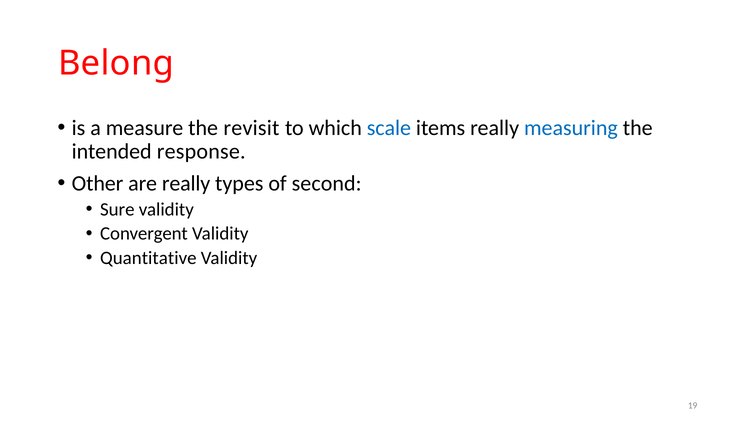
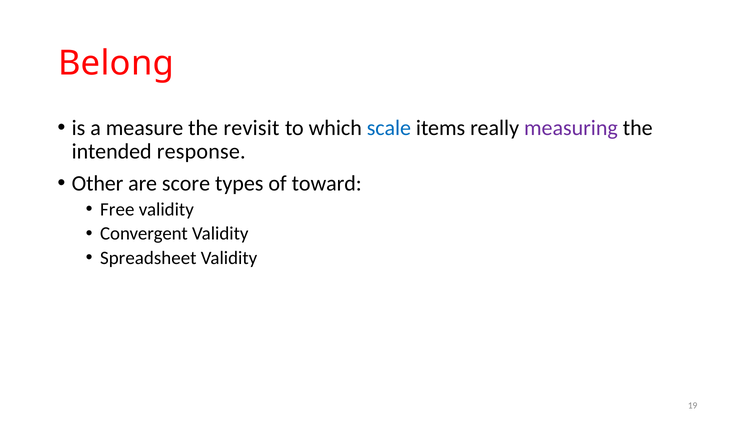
measuring colour: blue -> purple
are really: really -> score
second: second -> toward
Sure: Sure -> Free
Quantitative: Quantitative -> Spreadsheet
